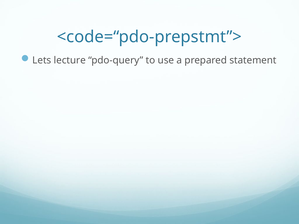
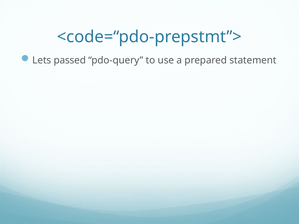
lecture: lecture -> passed
